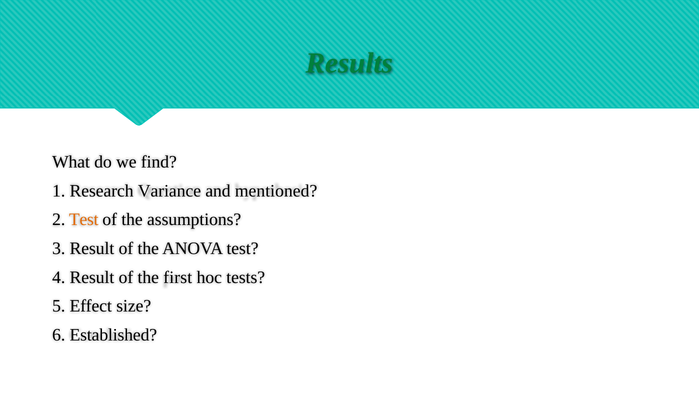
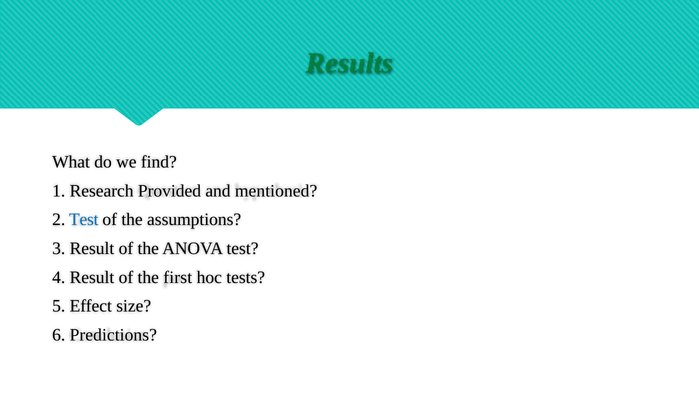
Variance: Variance -> Provided
Test at (84, 220) colour: orange -> blue
Established: Established -> Predictions
